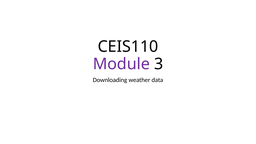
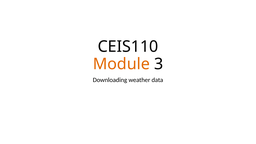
Module colour: purple -> orange
